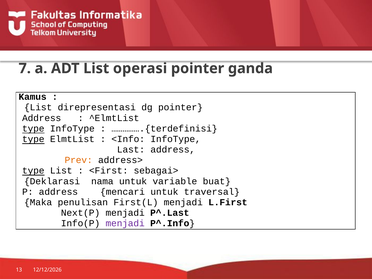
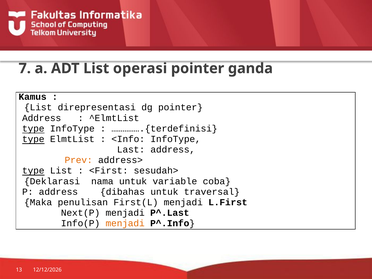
sebagai>: sebagai> -> sesudah>
buat: buat -> coba
mencari: mencari -> dibahas
menjadi at (125, 223) colour: purple -> orange
